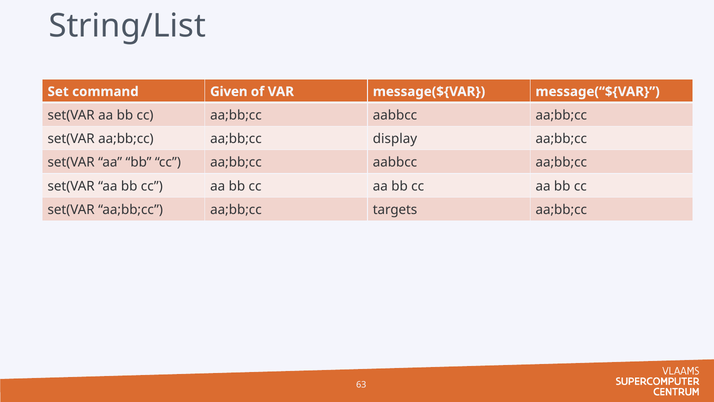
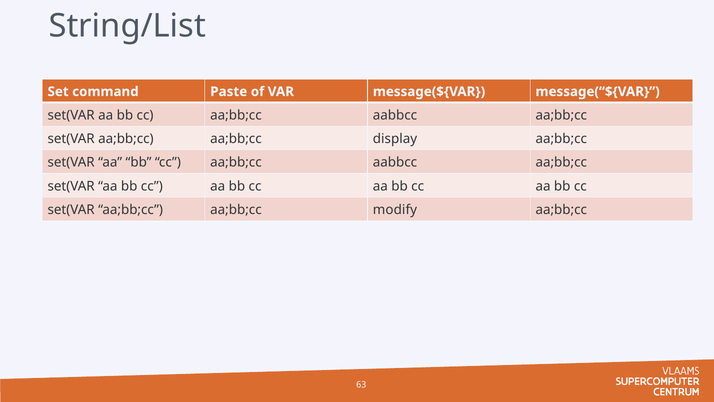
Given: Given -> Paste
targets: targets -> modify
